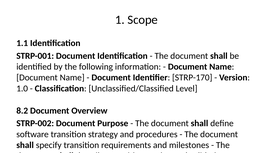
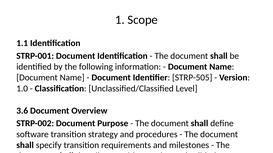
STRP-170: STRP-170 -> STRP-505
8.2: 8.2 -> 3.6
